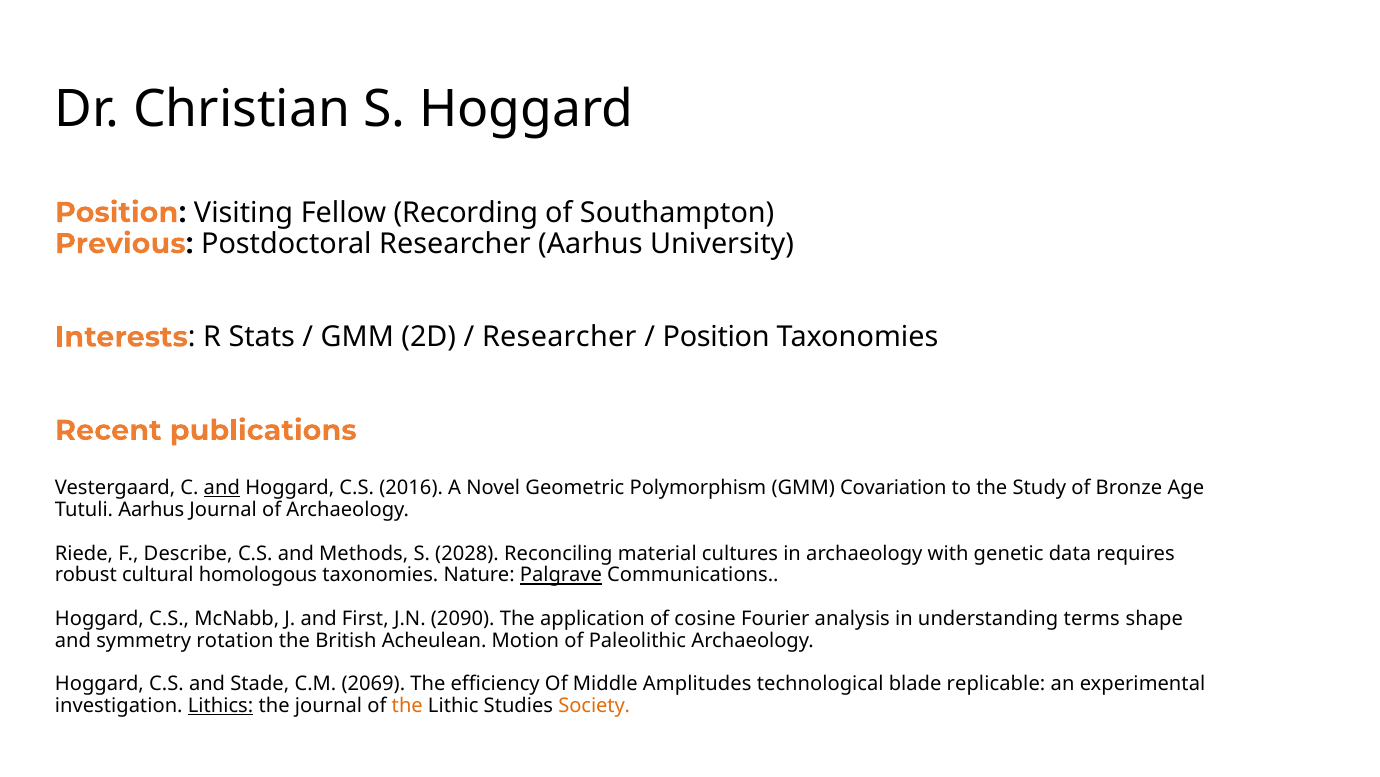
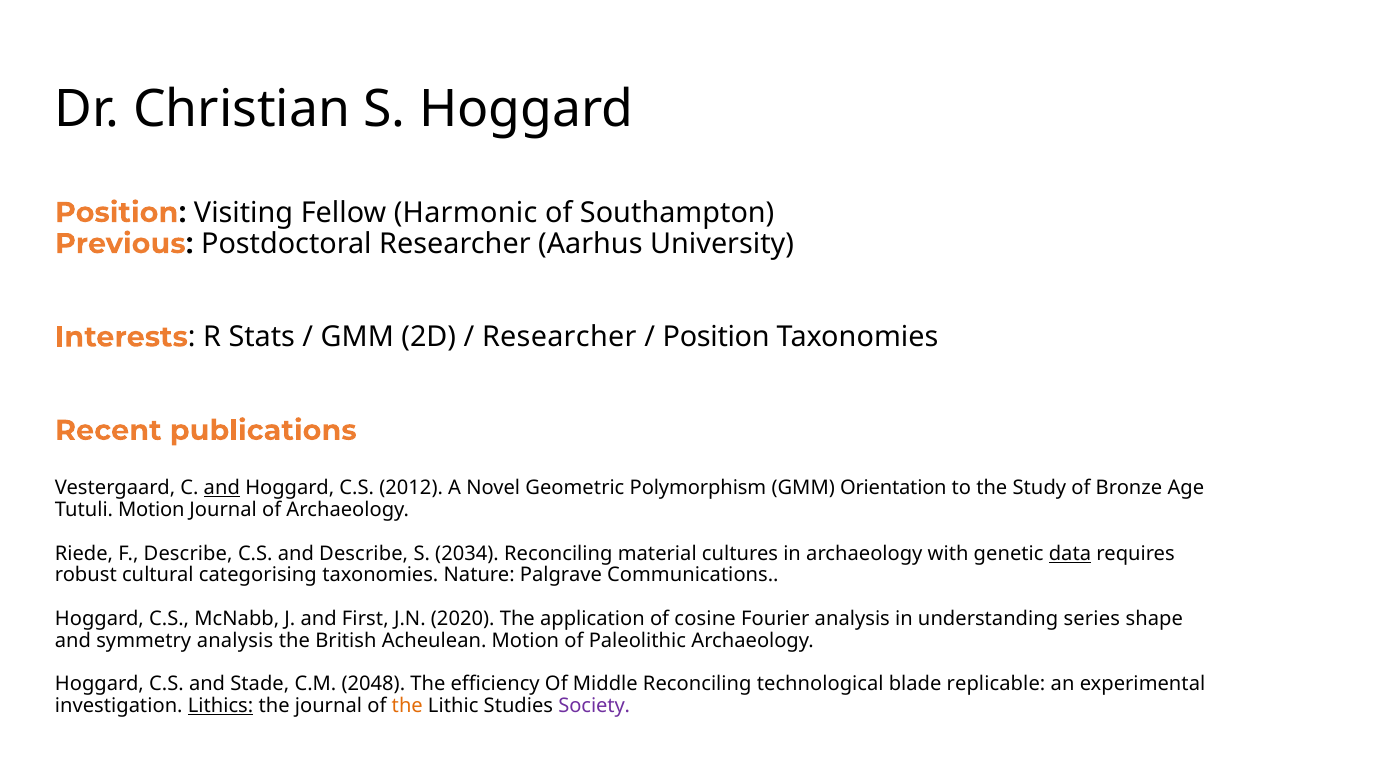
Recording: Recording -> Harmonic
2016: 2016 -> 2012
Covariation: Covariation -> Orientation
Tutuli Aarhus: Aarhus -> Motion
and Methods: Methods -> Describe
2028: 2028 -> 2034
data underline: none -> present
homologous: homologous -> categorising
Palgrave underline: present -> none
2090: 2090 -> 2020
terms: terms -> series
symmetry rotation: rotation -> analysis
2069: 2069 -> 2048
Middle Amplitudes: Amplitudes -> Reconciling
Society colour: orange -> purple
